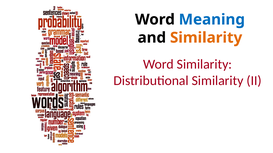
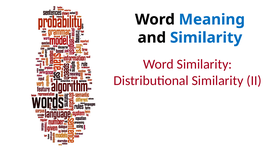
Similarity at (206, 38) colour: orange -> blue
